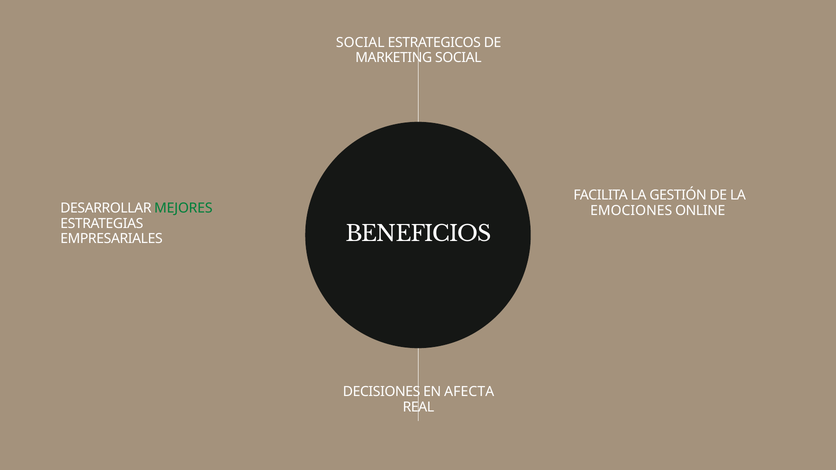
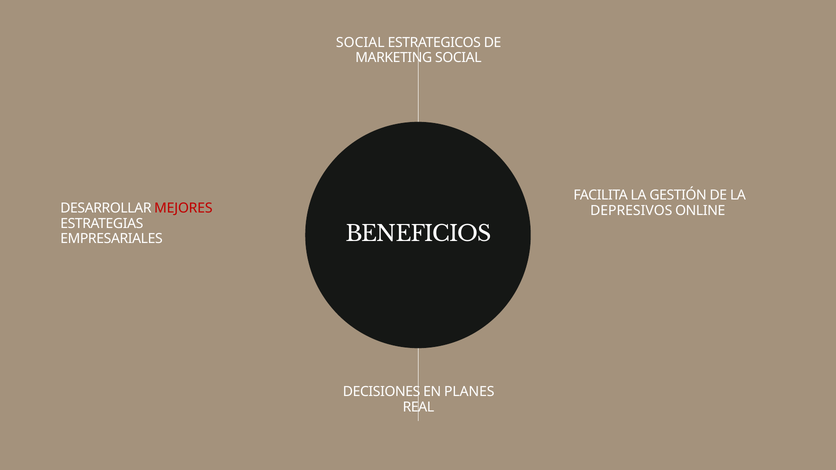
MEJORES colour: green -> red
EMOCIONES: EMOCIONES -> DEPRESIVOS
AFECTA: AFECTA -> PLANES
